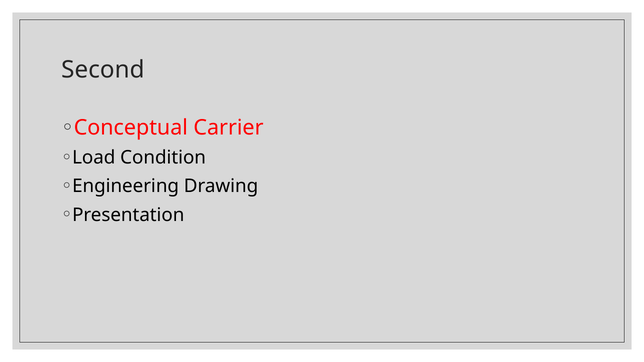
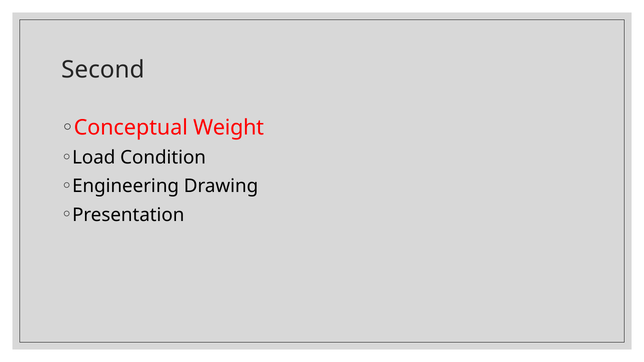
Carrier: Carrier -> Weight
